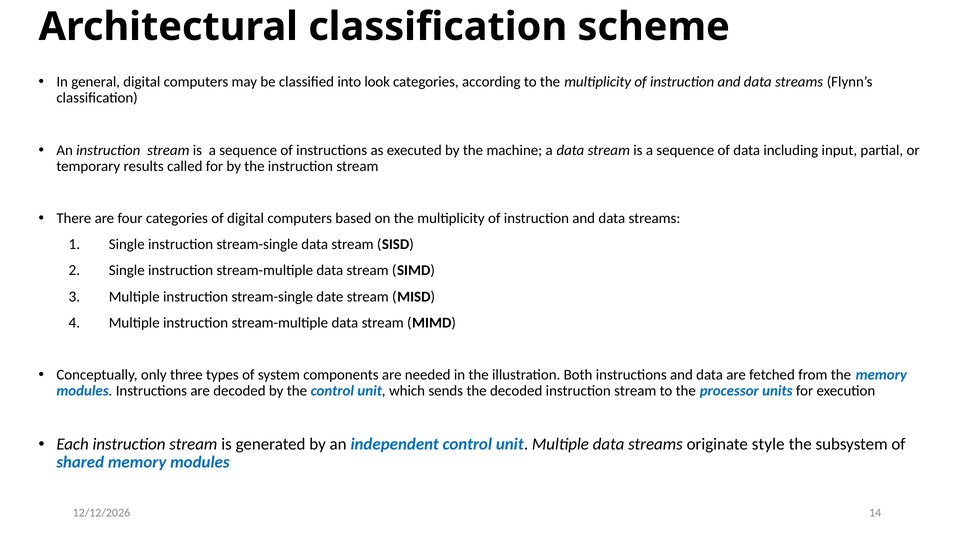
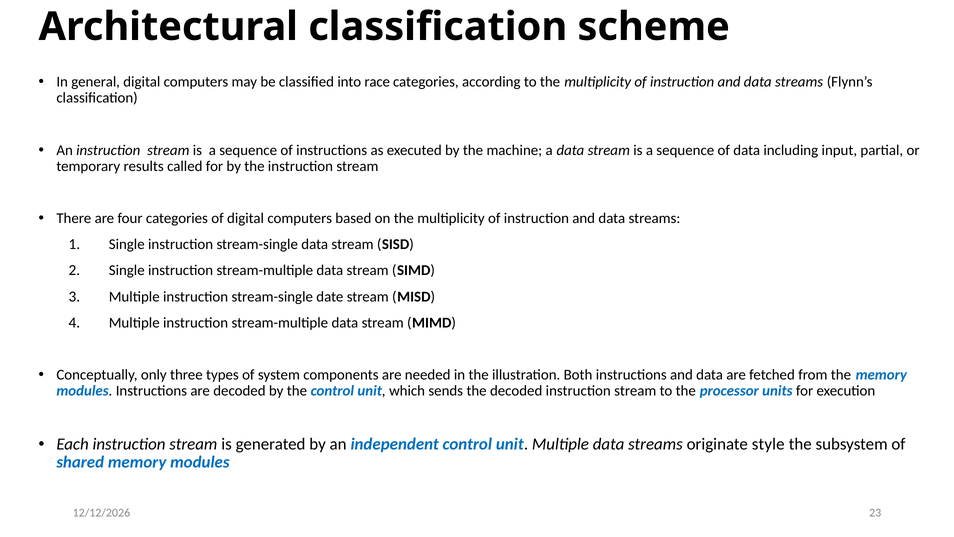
look: look -> race
14: 14 -> 23
